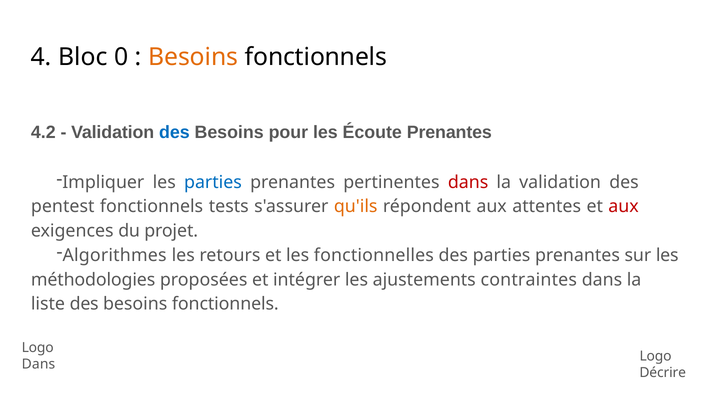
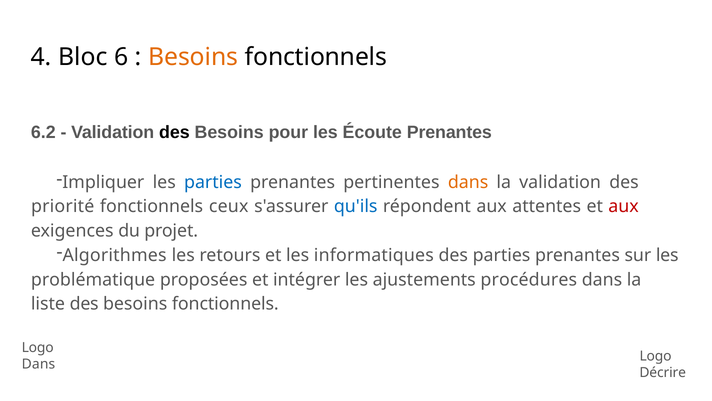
0: 0 -> 6
4.2: 4.2 -> 6.2
des at (174, 132) colour: blue -> black
dans at (468, 182) colour: red -> orange
pentest: pentest -> priorité
tests: tests -> ceux
qu'ils colour: orange -> blue
fonctionnelles: fonctionnelles -> informatiques
méthodologies: méthodologies -> problématique
contraintes: contraintes -> procédures
